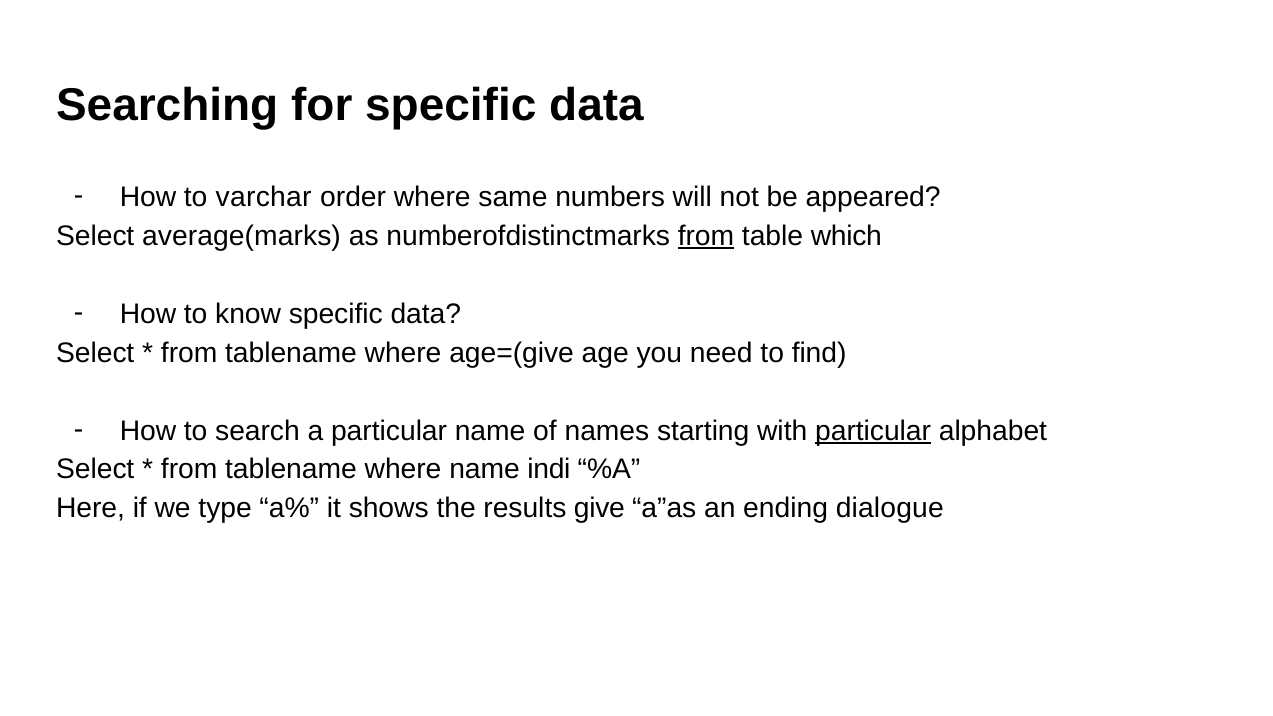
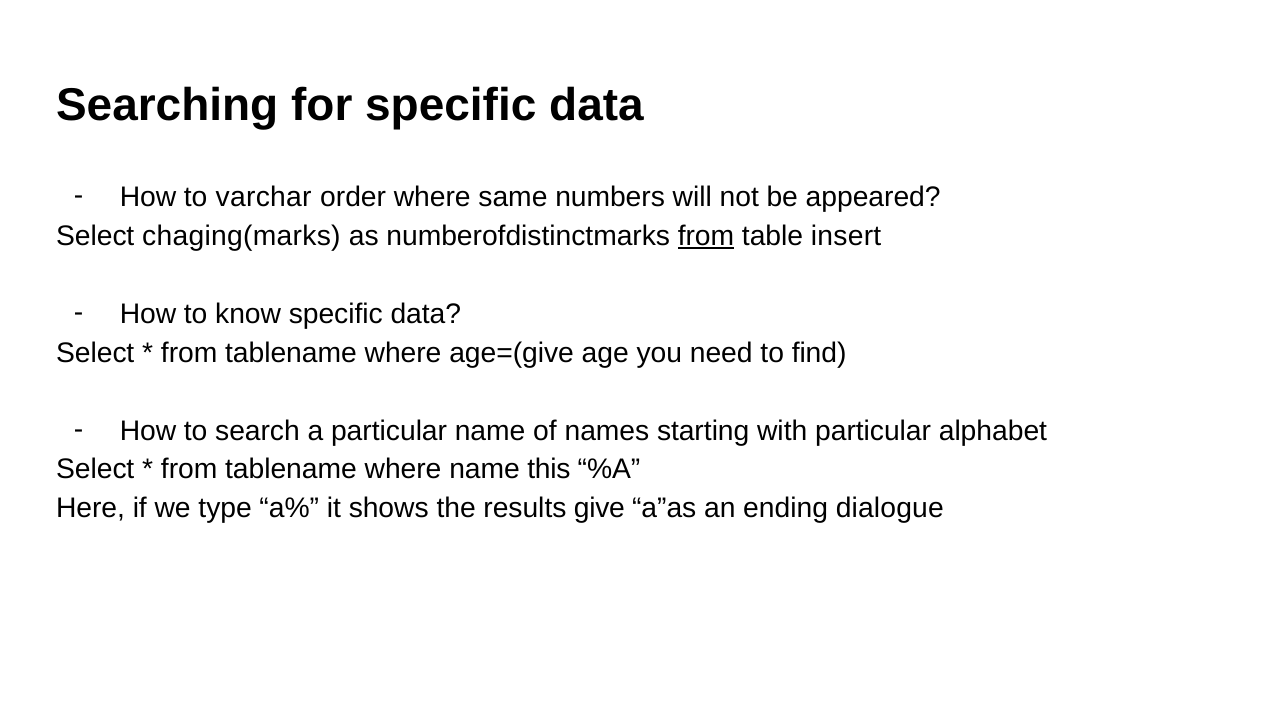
average(marks: average(marks -> chaging(marks
which: which -> insert
particular at (873, 431) underline: present -> none
indi: indi -> this
